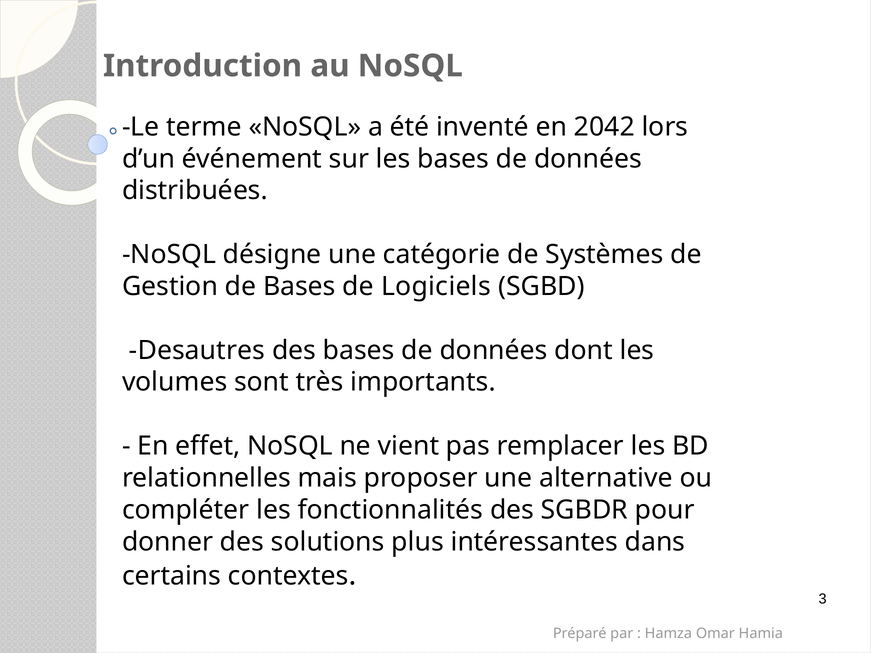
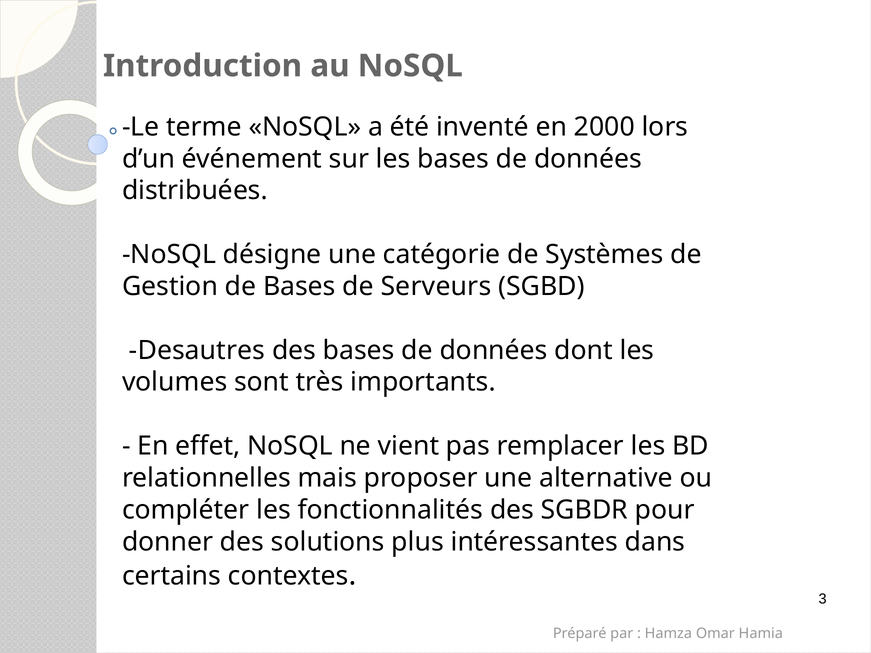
2042: 2042 -> 2000
Logiciels: Logiciels -> Serveurs
